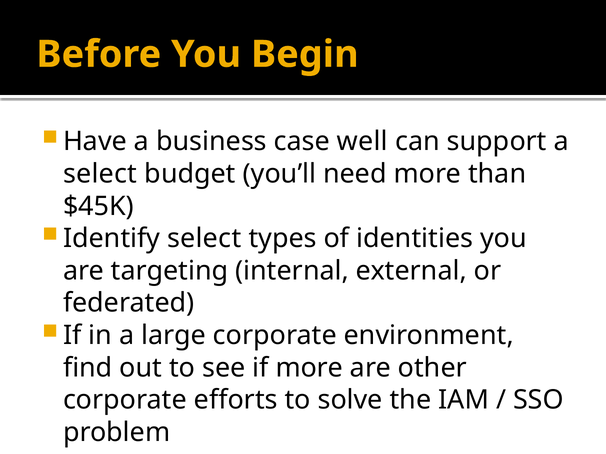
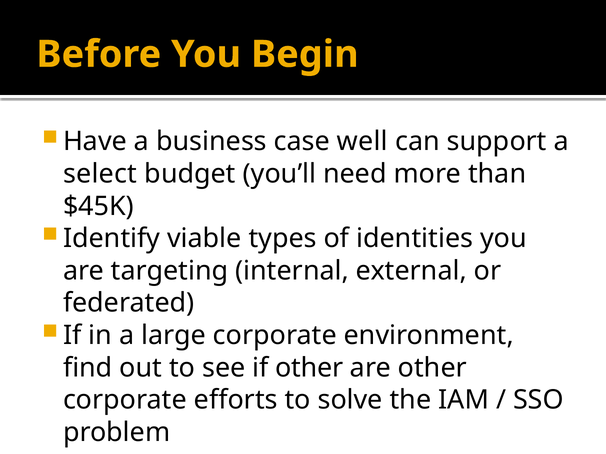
Identify select: select -> viable
if more: more -> other
